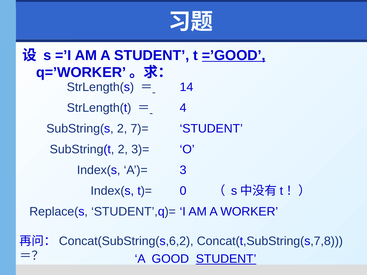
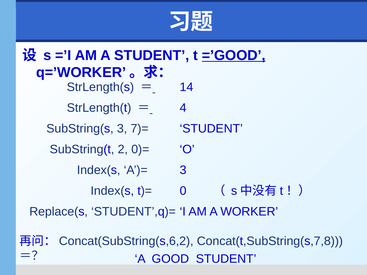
SubString(s 2: 2 -> 3
3)=: 3)= -> 0)=
STUDENT at (226, 259) underline: present -> none
